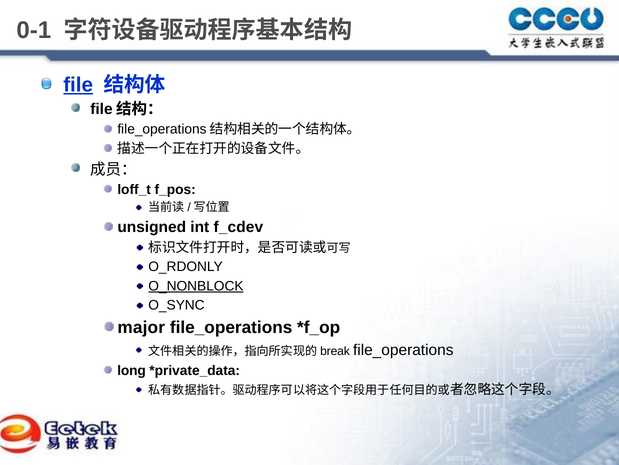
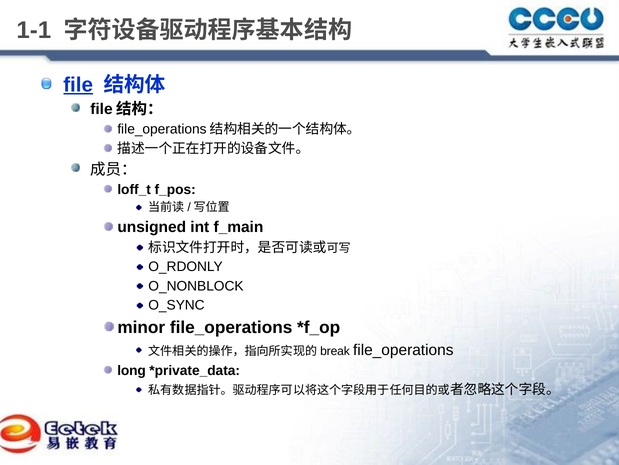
0-1: 0-1 -> 1-1
f_cdev: f_cdev -> f_main
O_NONBLOCK underline: present -> none
major: major -> minor
